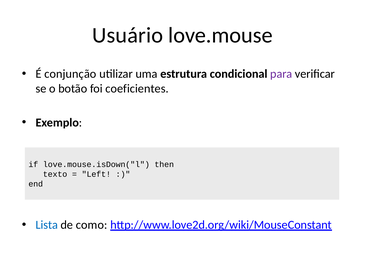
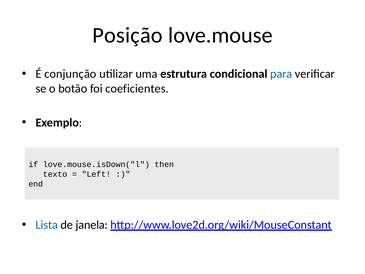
Usuário: Usuário -> Posição
para colour: purple -> blue
como: como -> janela
